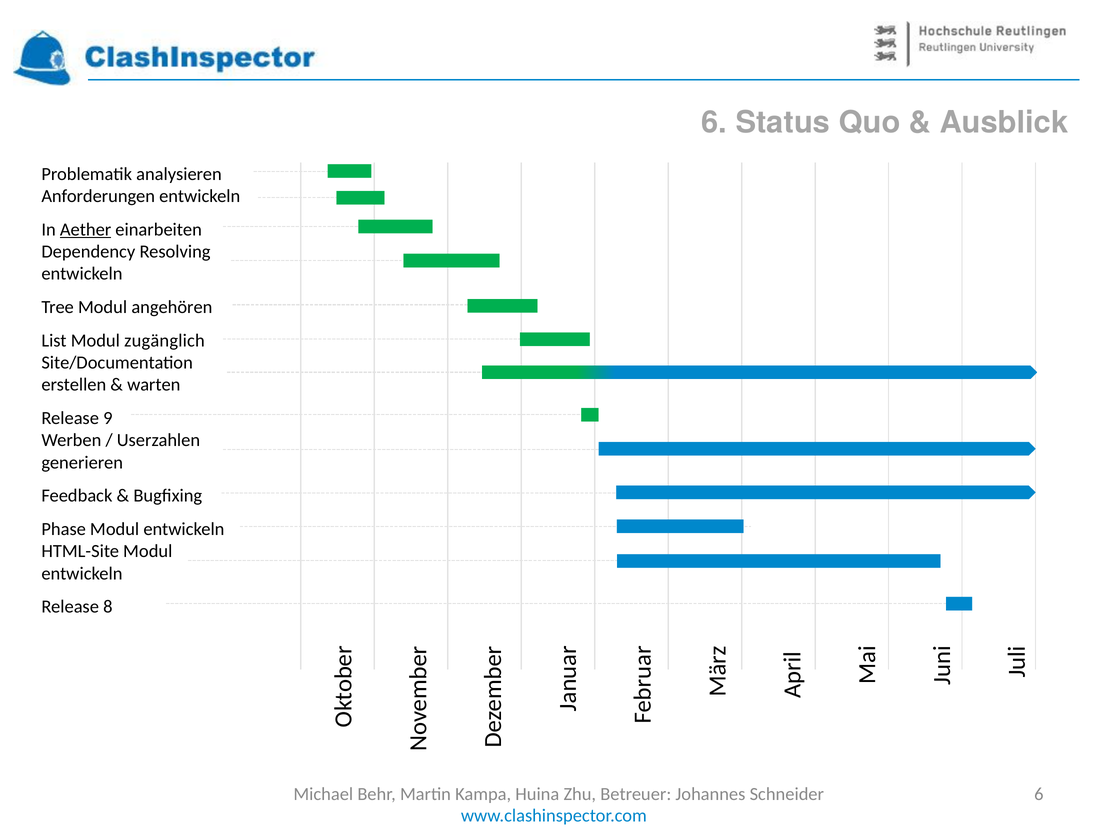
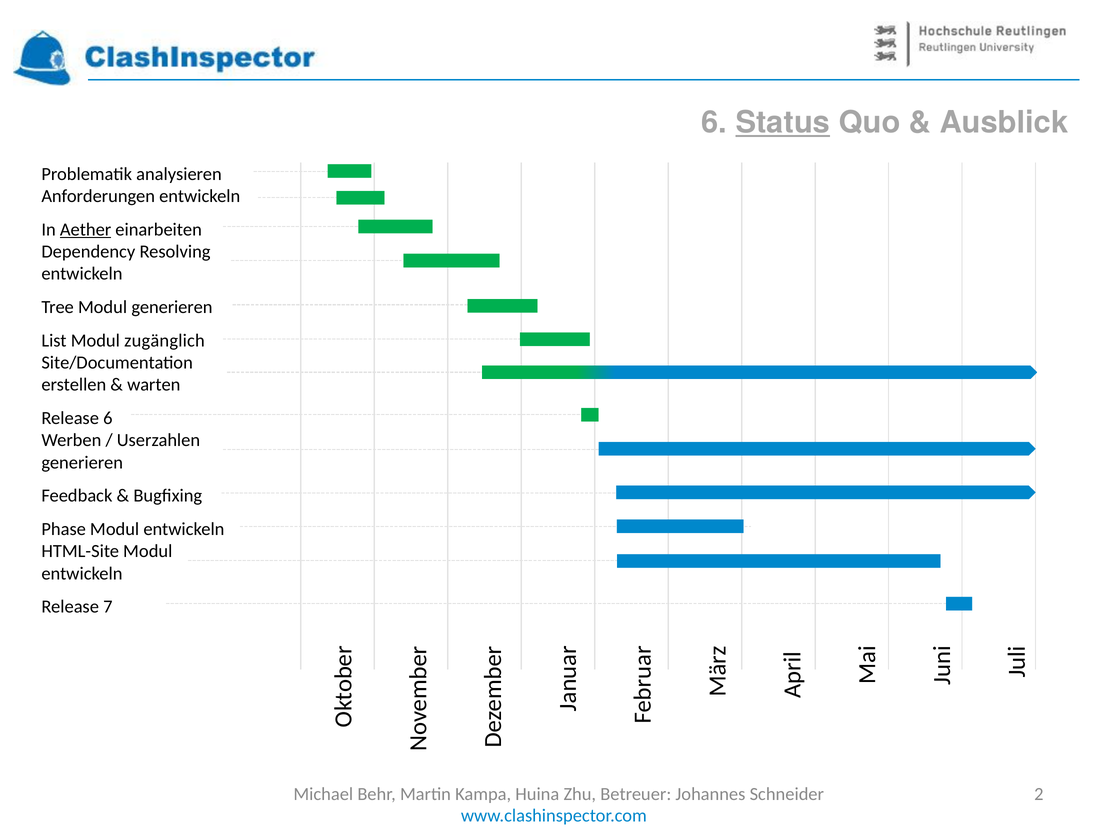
Status underline: none -> present
Modul angehören: angehören -> generieren
Release 9: 9 -> 6
8: 8 -> 7
Schneider 6: 6 -> 2
